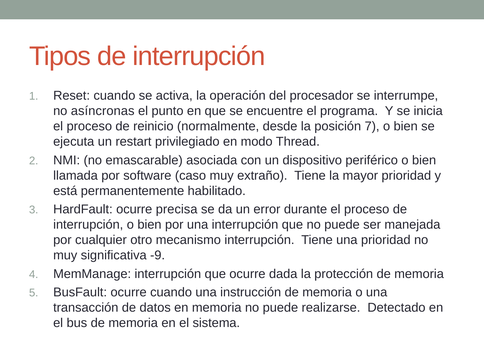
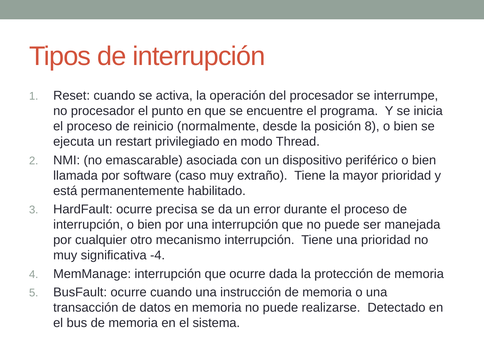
no asíncronas: asíncronas -> procesador
7: 7 -> 8
-9: -9 -> -4
